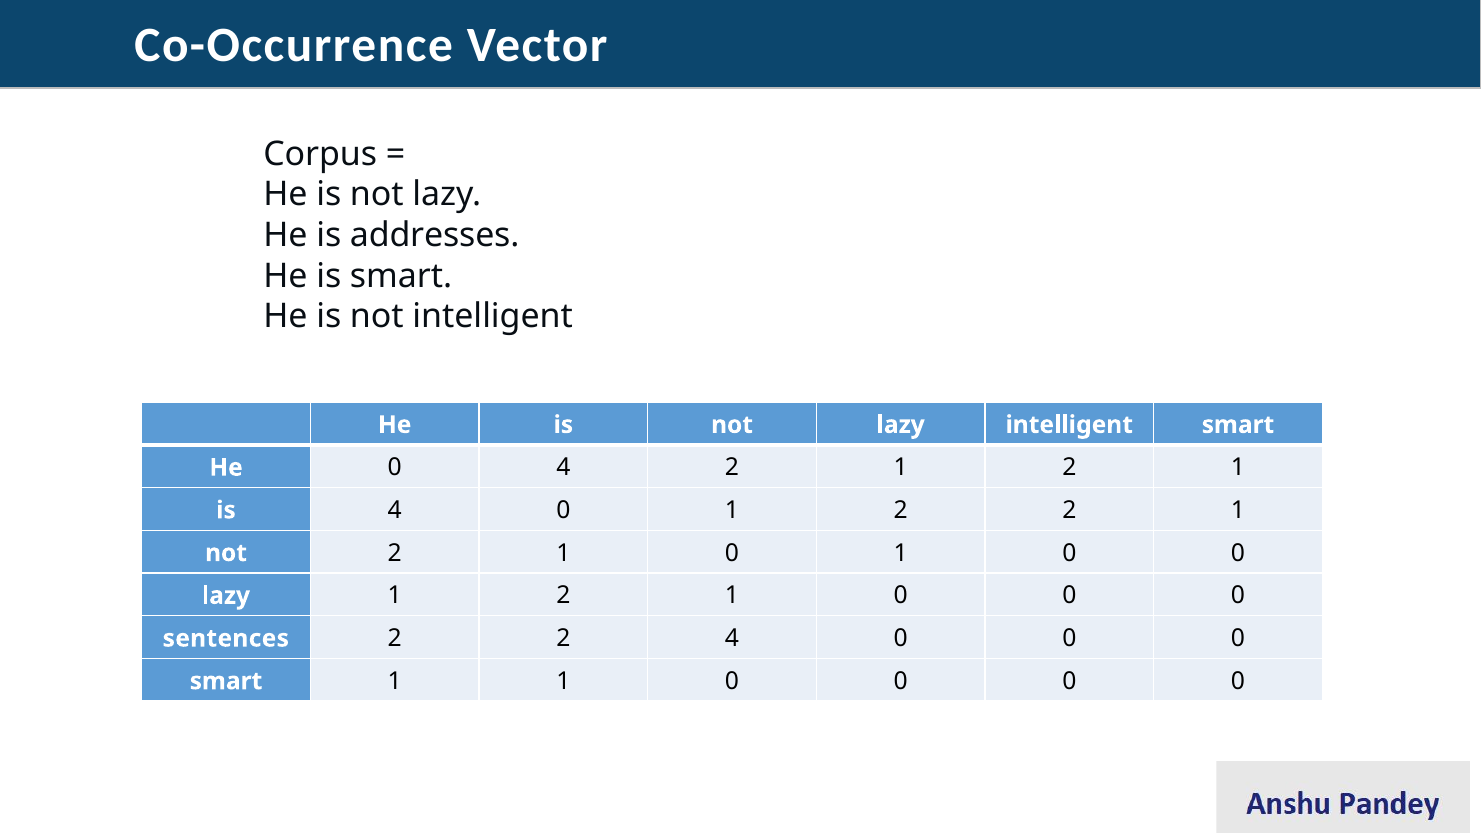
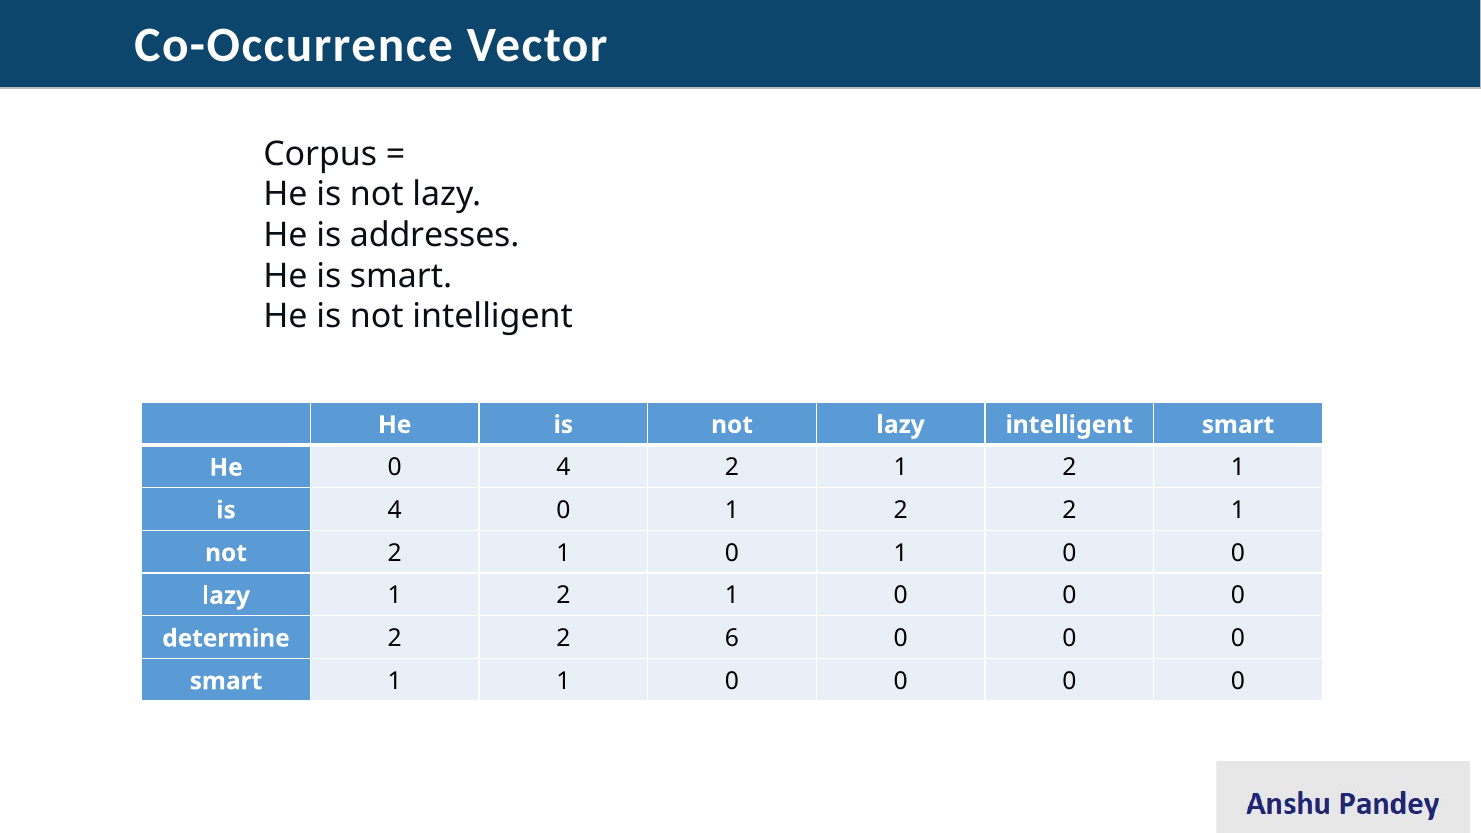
sentences: sentences -> determine
2 4: 4 -> 6
